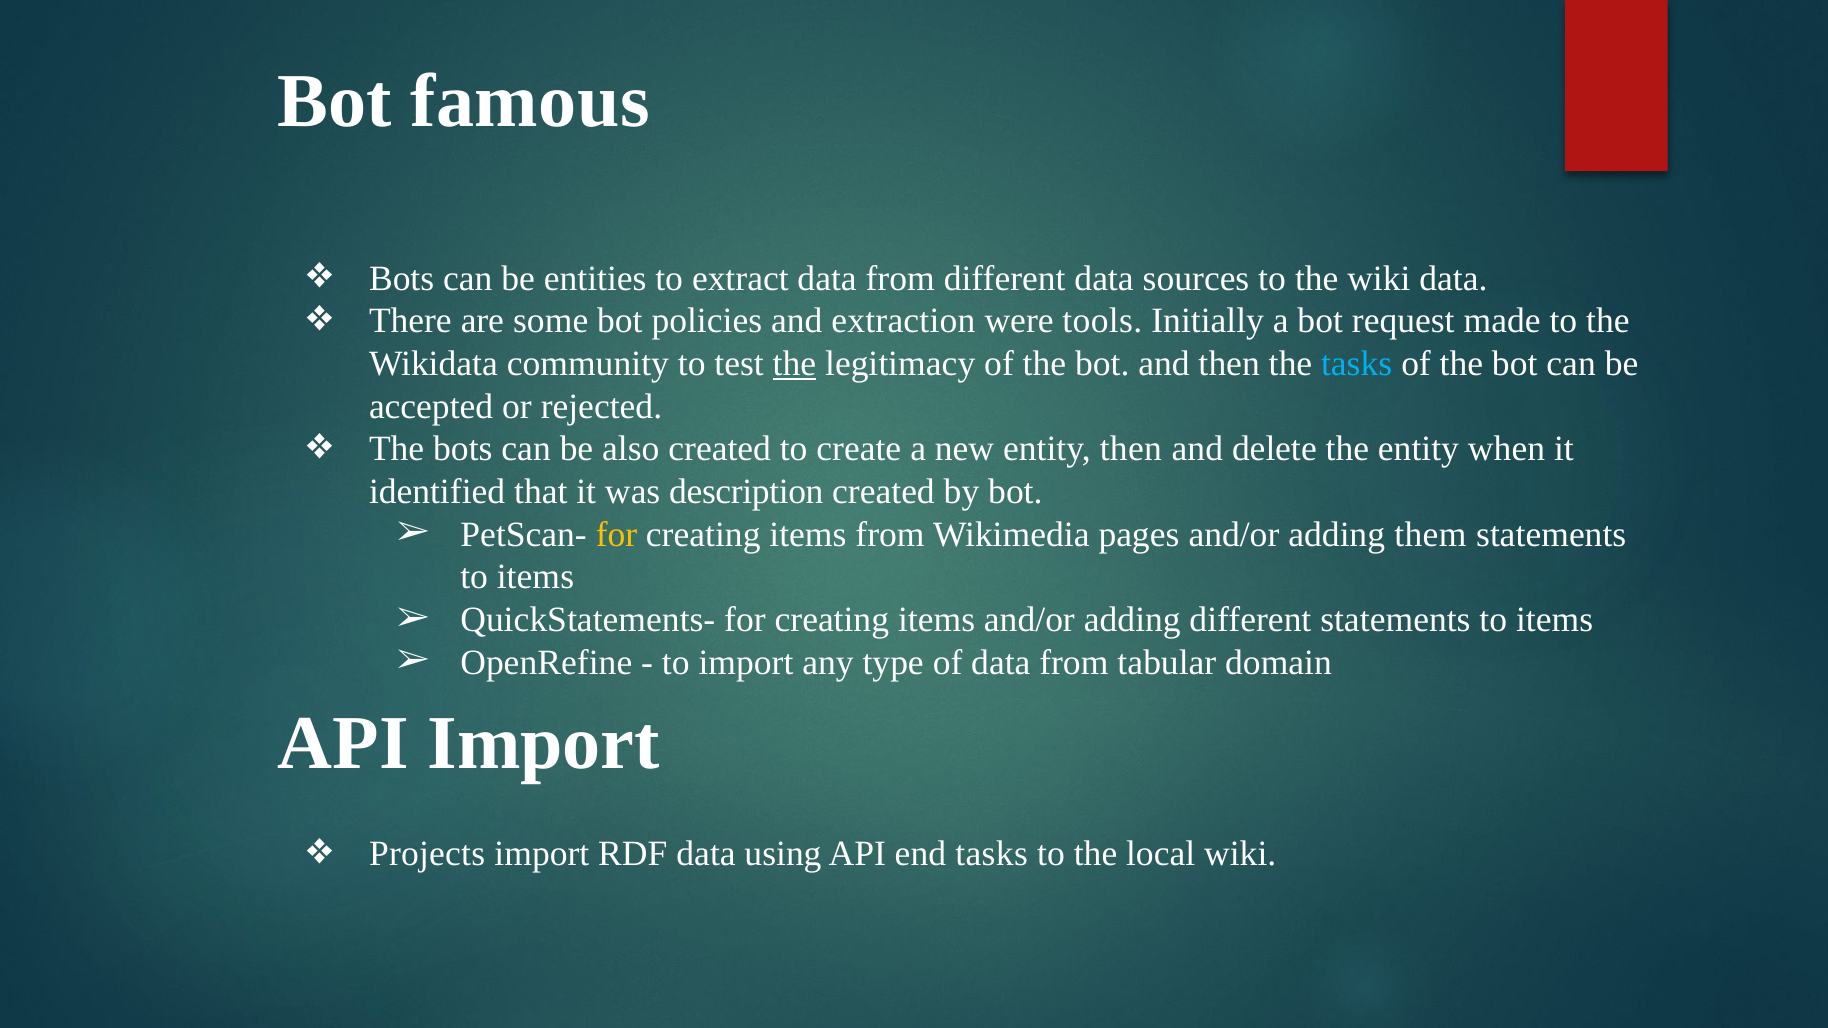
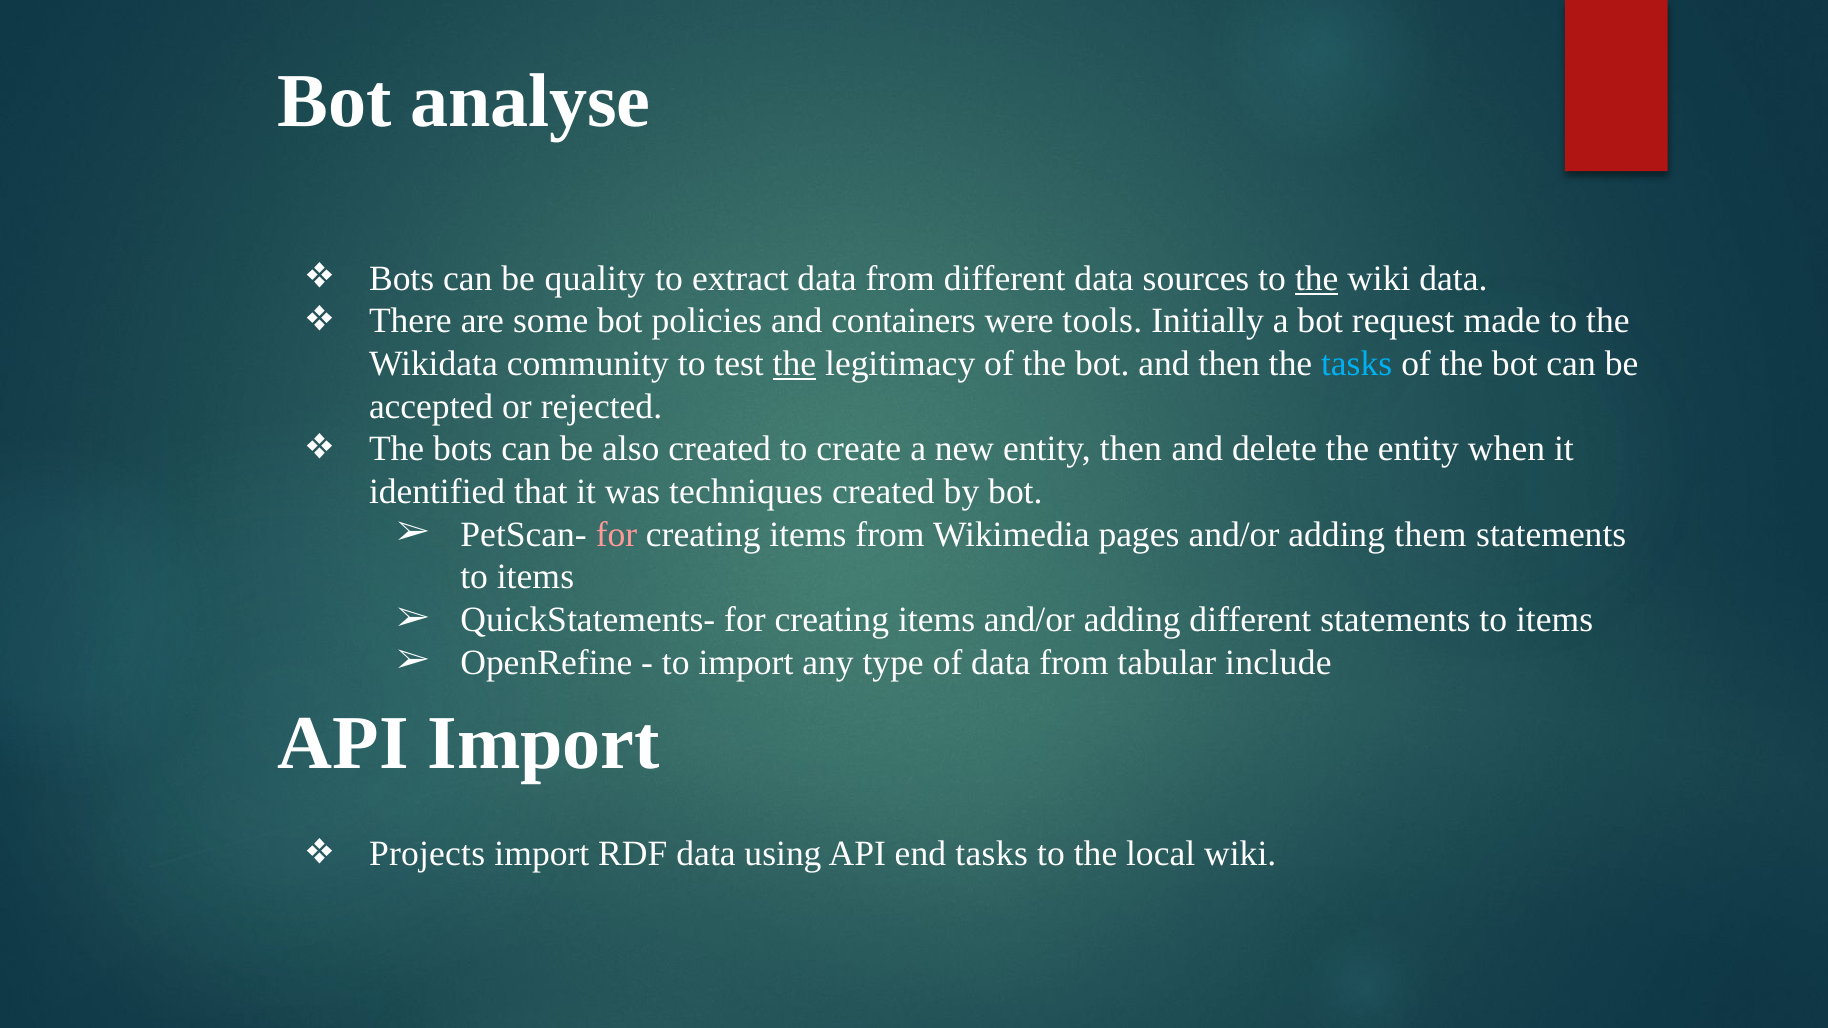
famous: famous -> analyse
entities: entities -> quality
the at (1317, 279) underline: none -> present
extraction: extraction -> containers
description: description -> techniques
for at (616, 535) colour: yellow -> pink
domain: domain -> include
